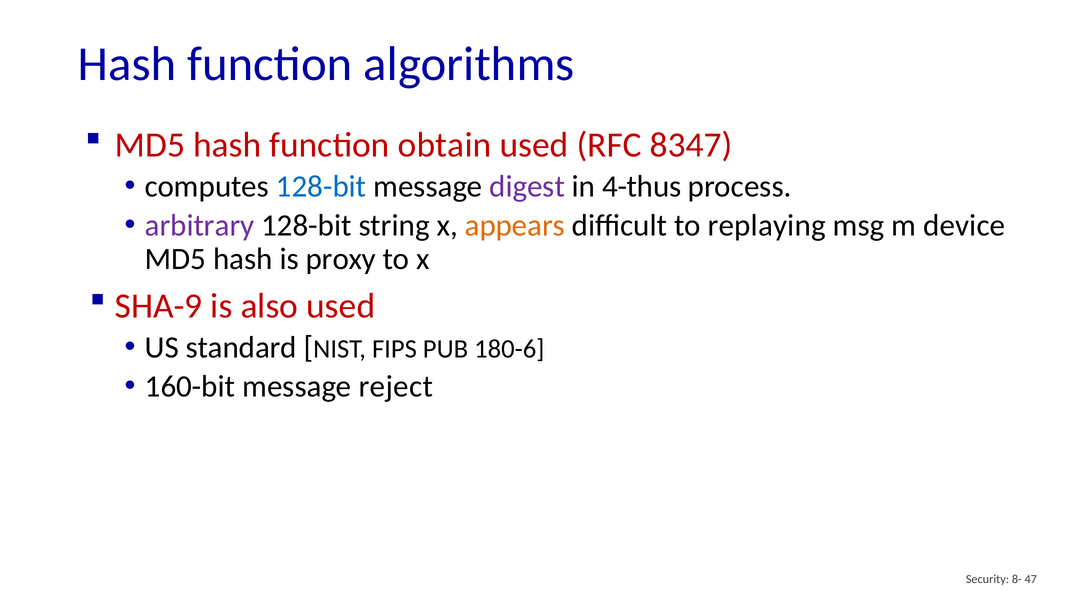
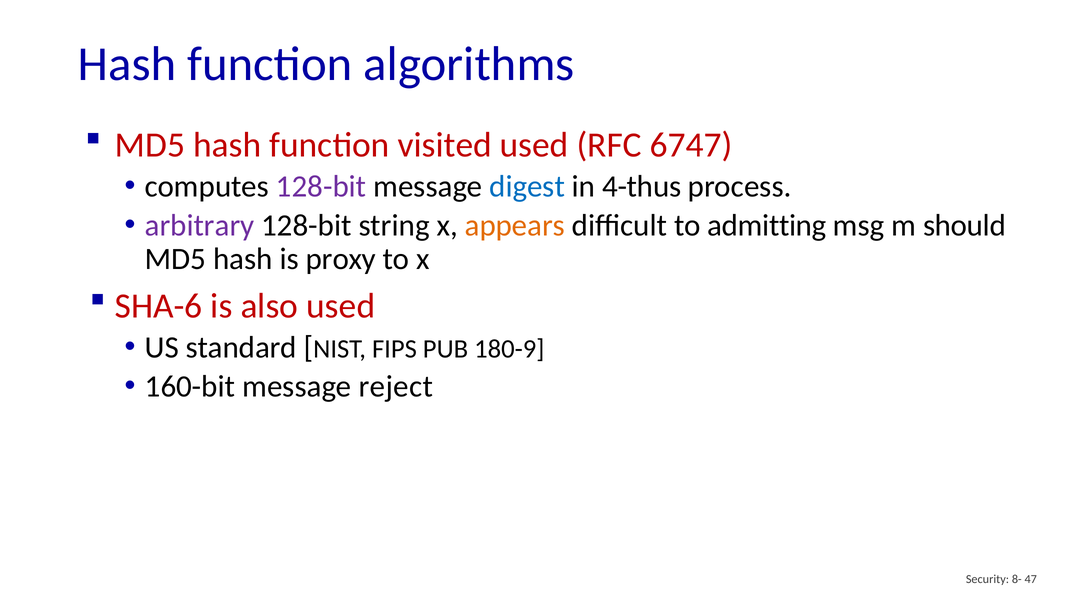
obtain: obtain -> visited
8347: 8347 -> 6747
128-bit at (321, 186) colour: blue -> purple
digest colour: purple -> blue
replaying: replaying -> admitting
device: device -> should
SHA-9: SHA-9 -> SHA-6
180-6: 180-6 -> 180-9
